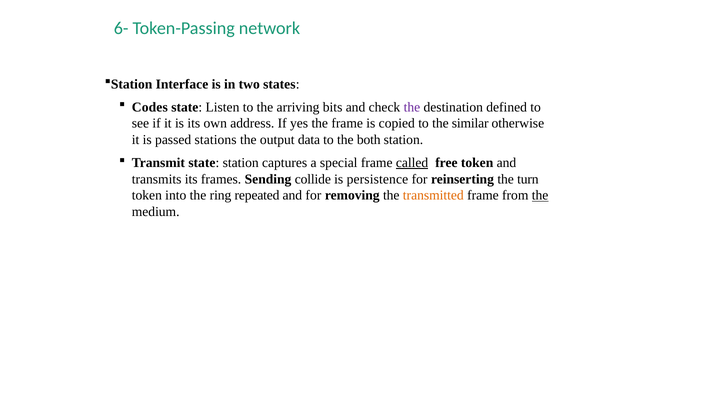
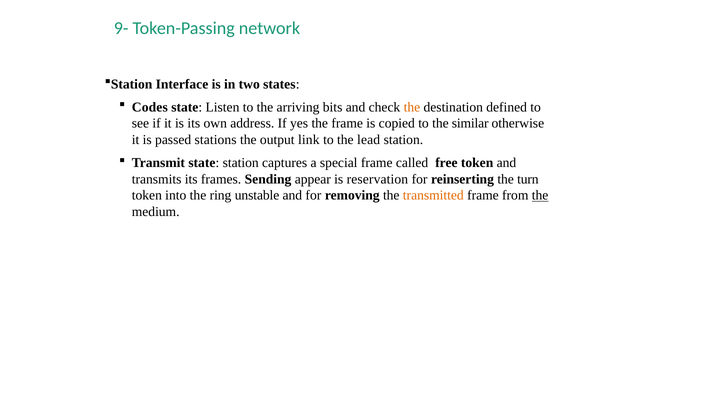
6-: 6- -> 9-
the at (412, 107) colour: purple -> orange
data: data -> link
both: both -> lead
called underline: present -> none
collide: collide -> appear
persistence: persistence -> reservation
repeated: repeated -> unstable
